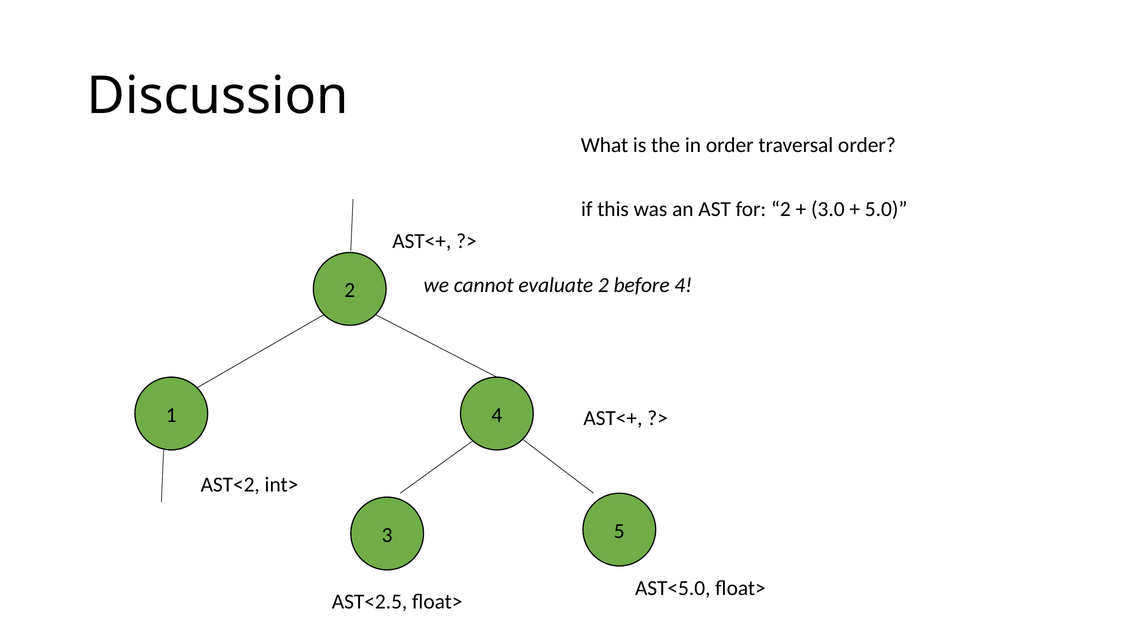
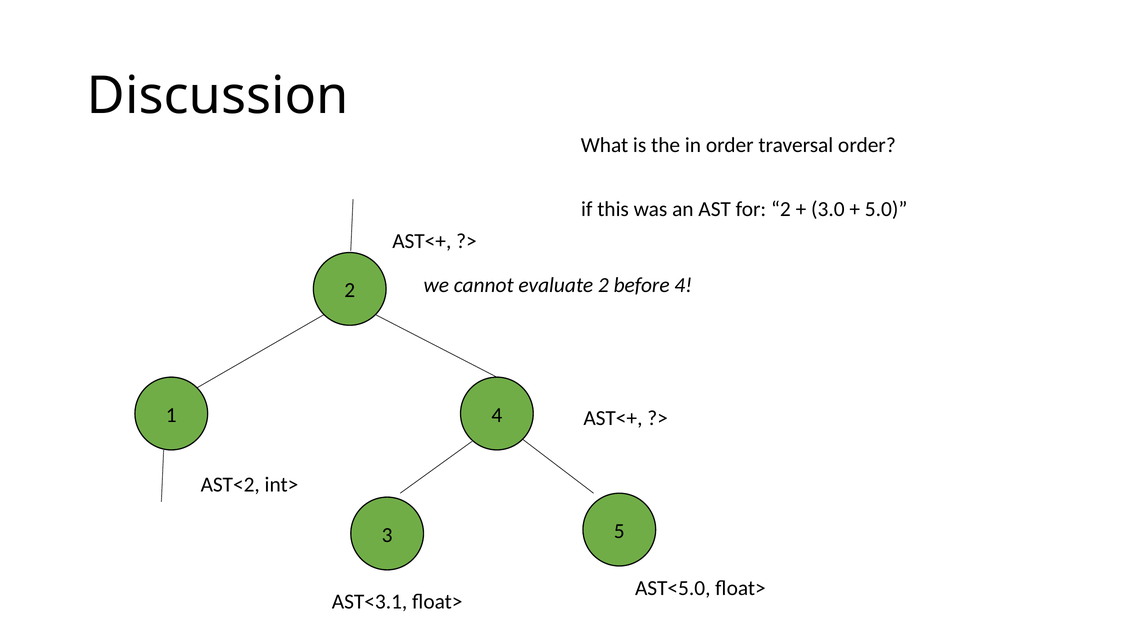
AST<2.5: AST<2.5 -> AST<3.1
